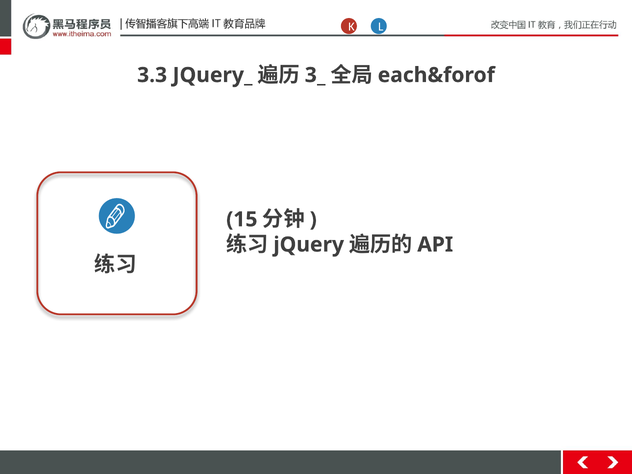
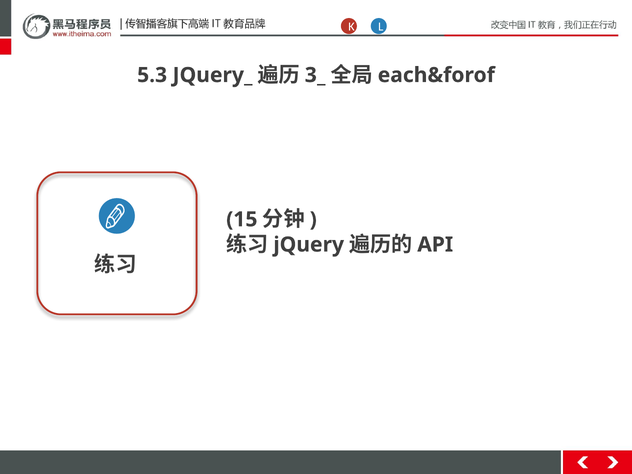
3.3: 3.3 -> 5.3
